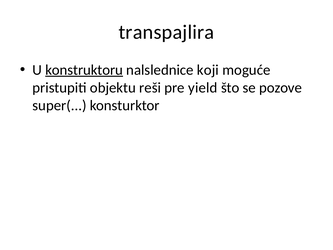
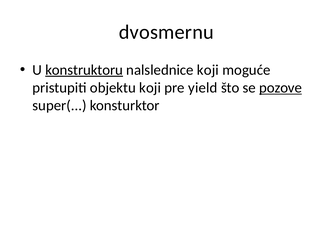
transpajlira: transpajlira -> dvosmernu
objektu reši: reši -> koji
pozove underline: none -> present
